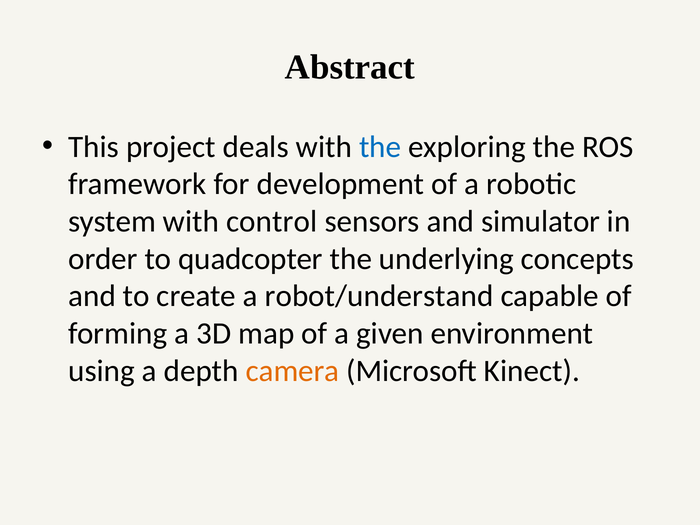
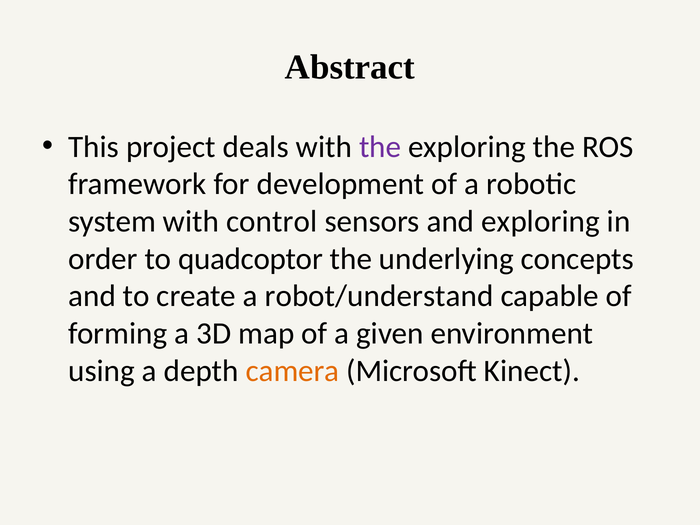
the at (380, 147) colour: blue -> purple
and simulator: simulator -> exploring
quadcopter: quadcopter -> quadcoptor
